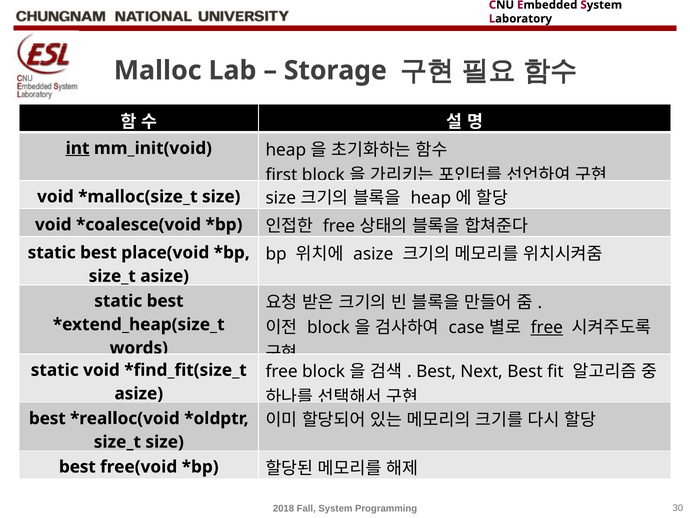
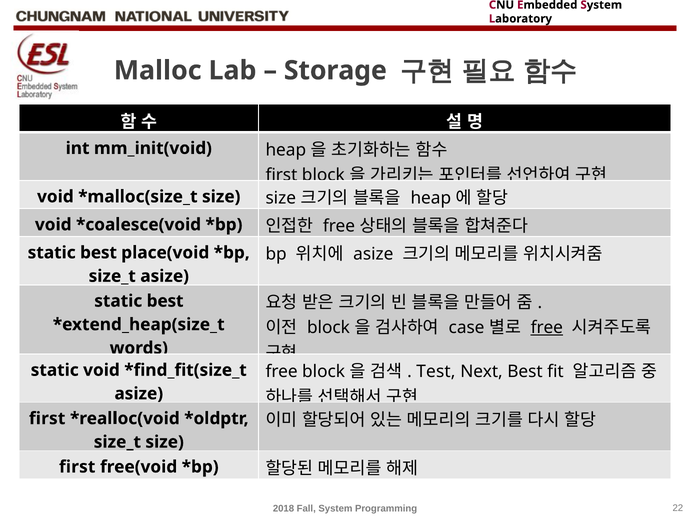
int underline: present -> none
Best at (436, 371): Best -> Test
best at (47, 418): best -> first
best at (77, 466): best -> first
30: 30 -> 22
